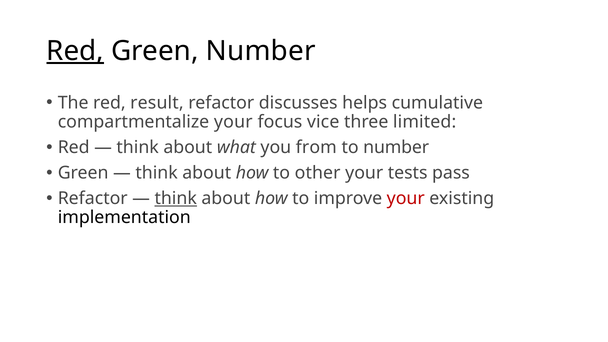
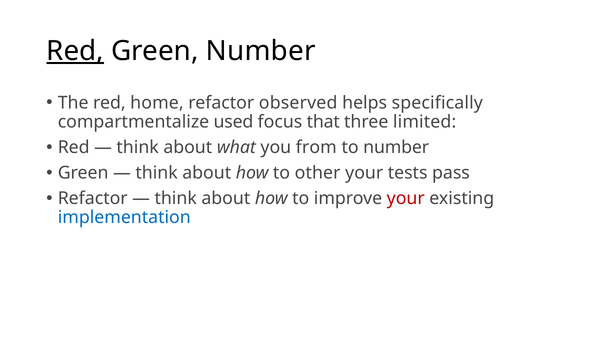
result: result -> home
discusses: discusses -> observed
cumulative: cumulative -> specifically
compartmentalize your: your -> used
vice: vice -> that
think at (176, 198) underline: present -> none
implementation colour: black -> blue
